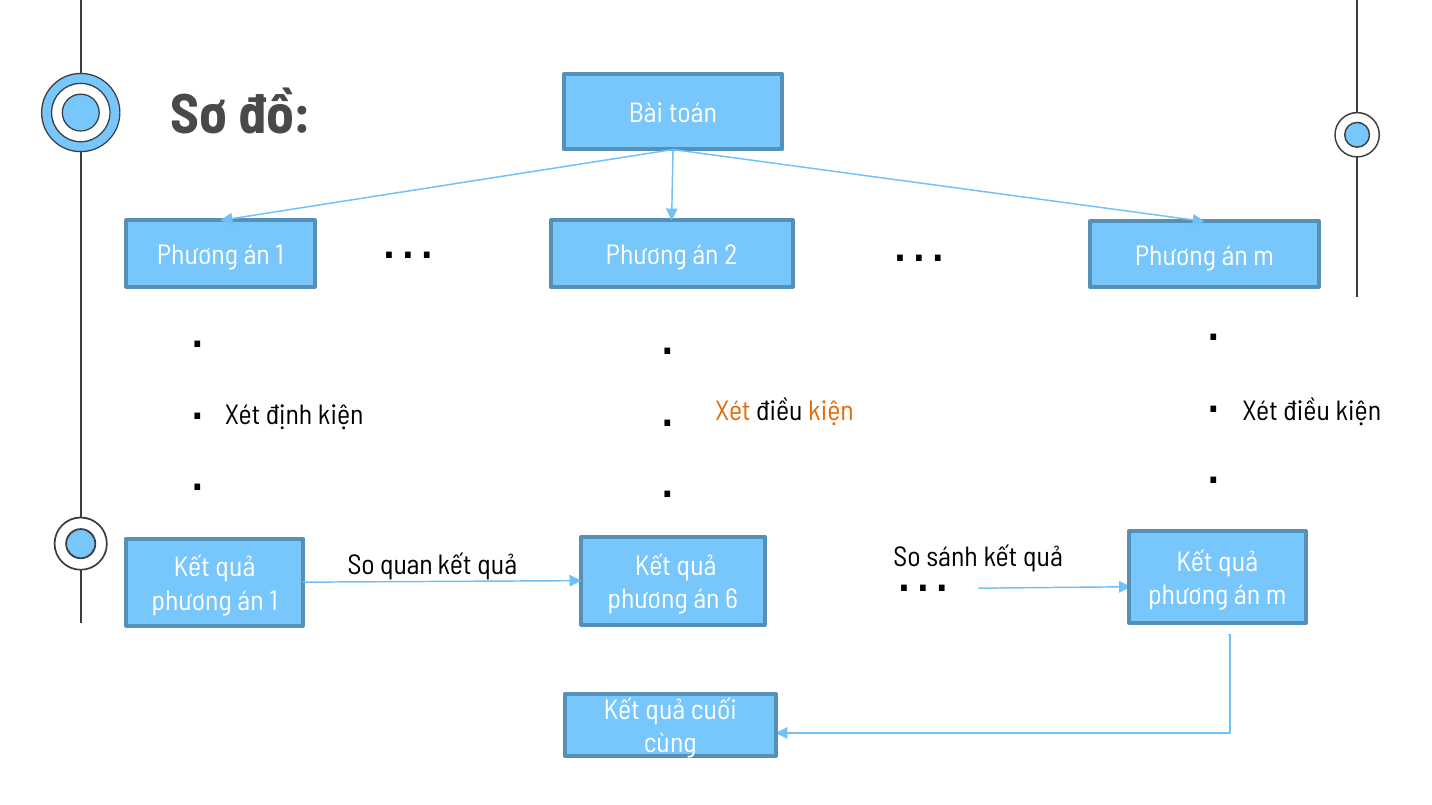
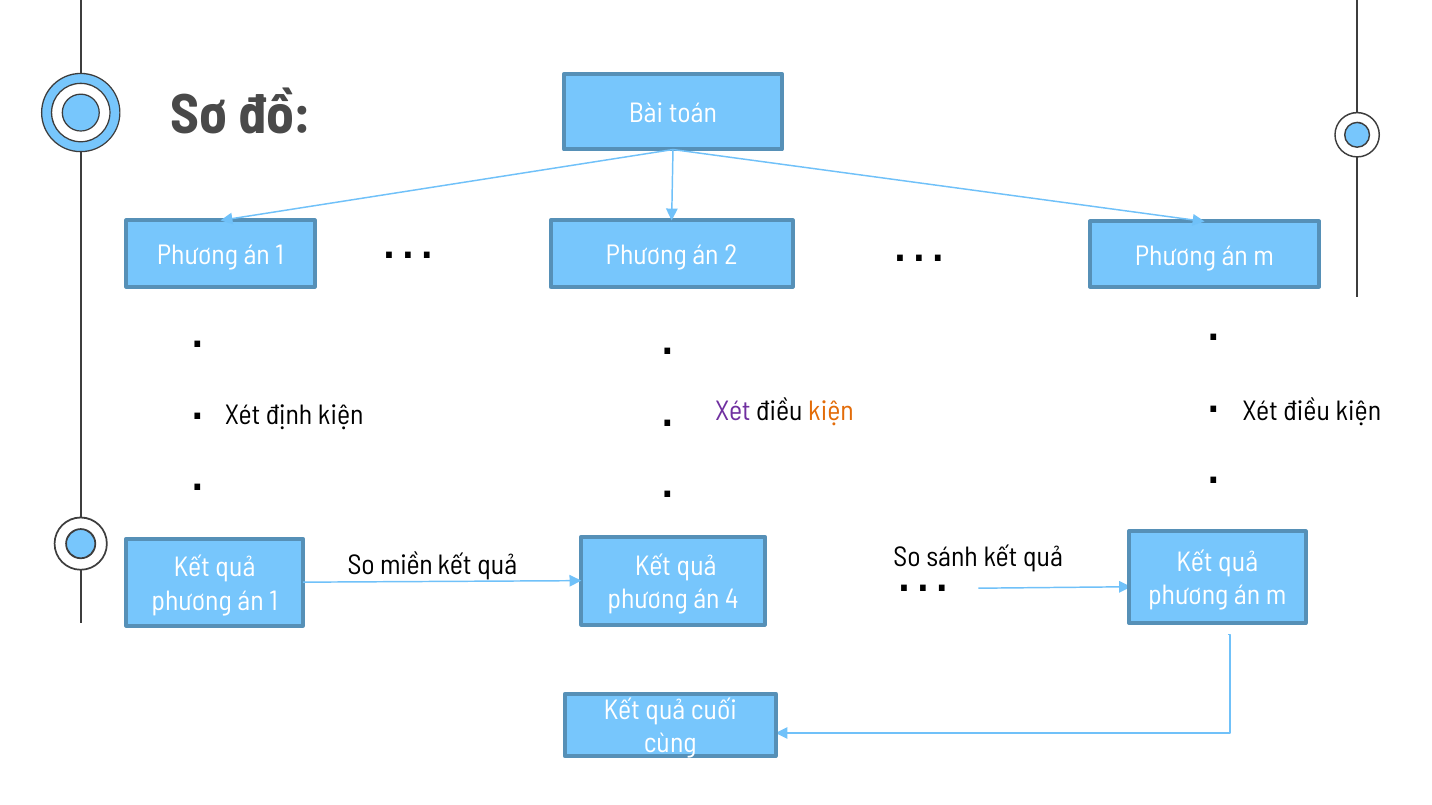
Xét at (733, 412) colour: orange -> purple
quan: quan -> miền
6: 6 -> 4
